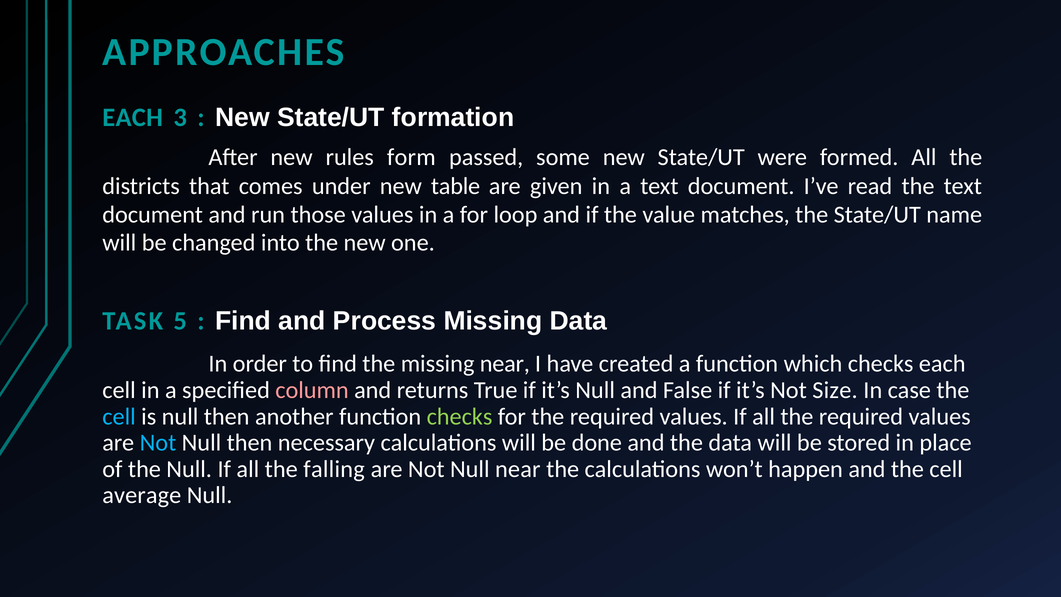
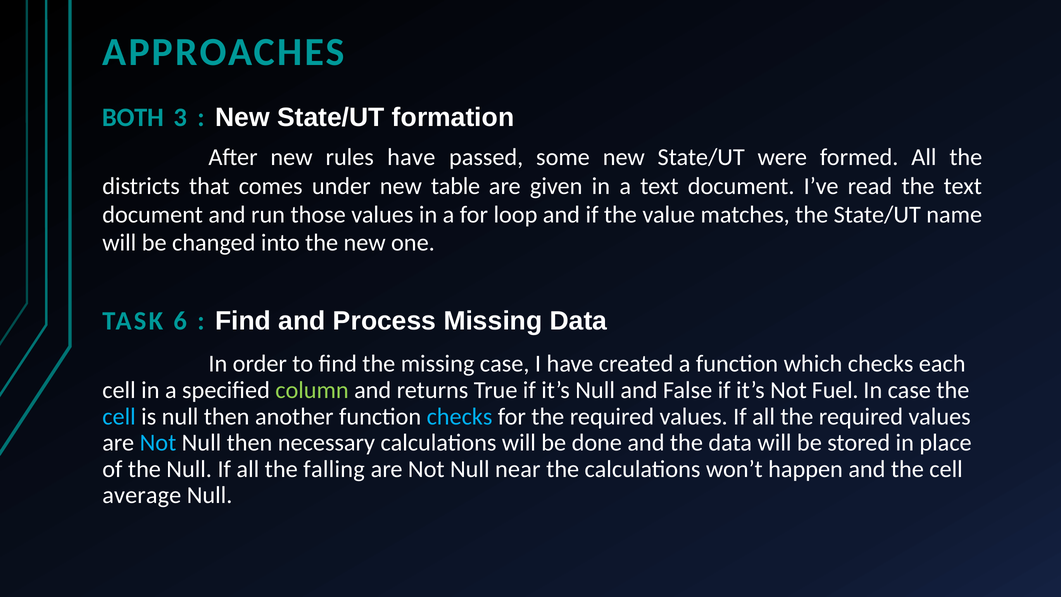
EACH at (133, 117): EACH -> BOTH
rules form: form -> have
5: 5 -> 6
missing near: near -> case
column colour: pink -> light green
Size: Size -> Fuel
checks at (460, 417) colour: light green -> light blue
